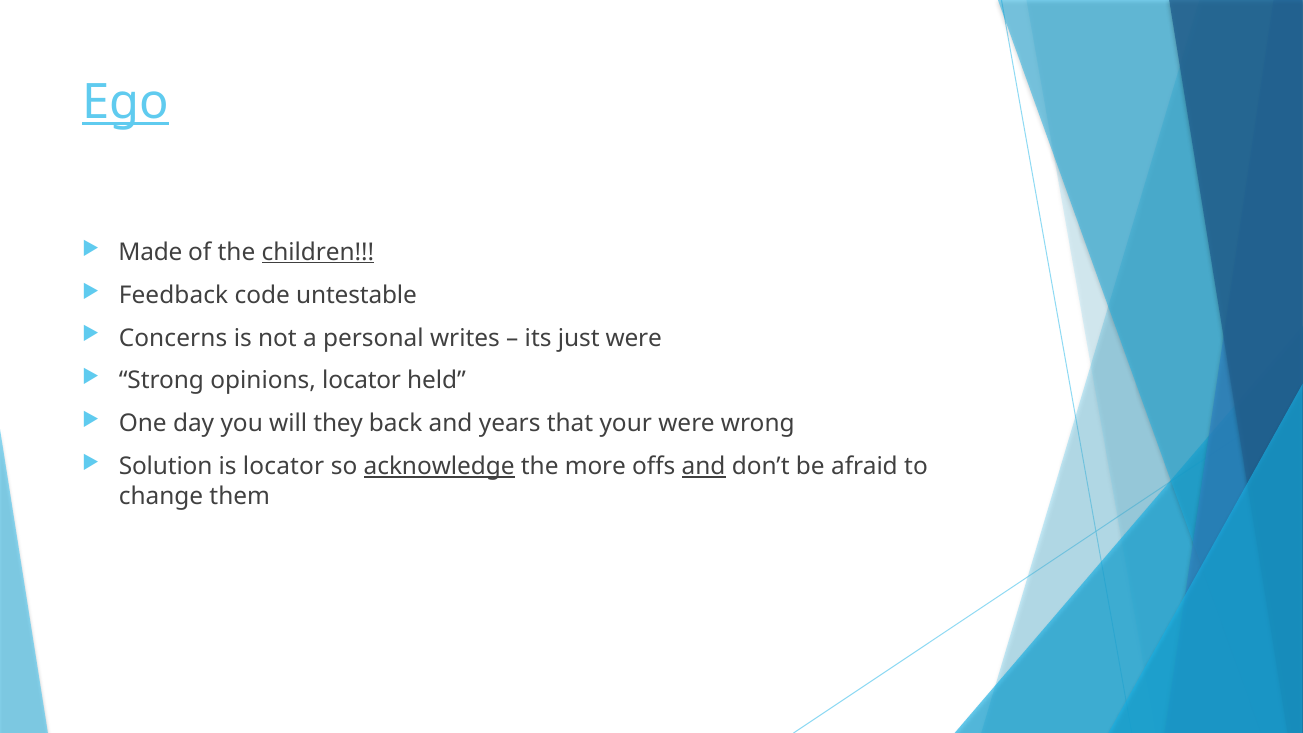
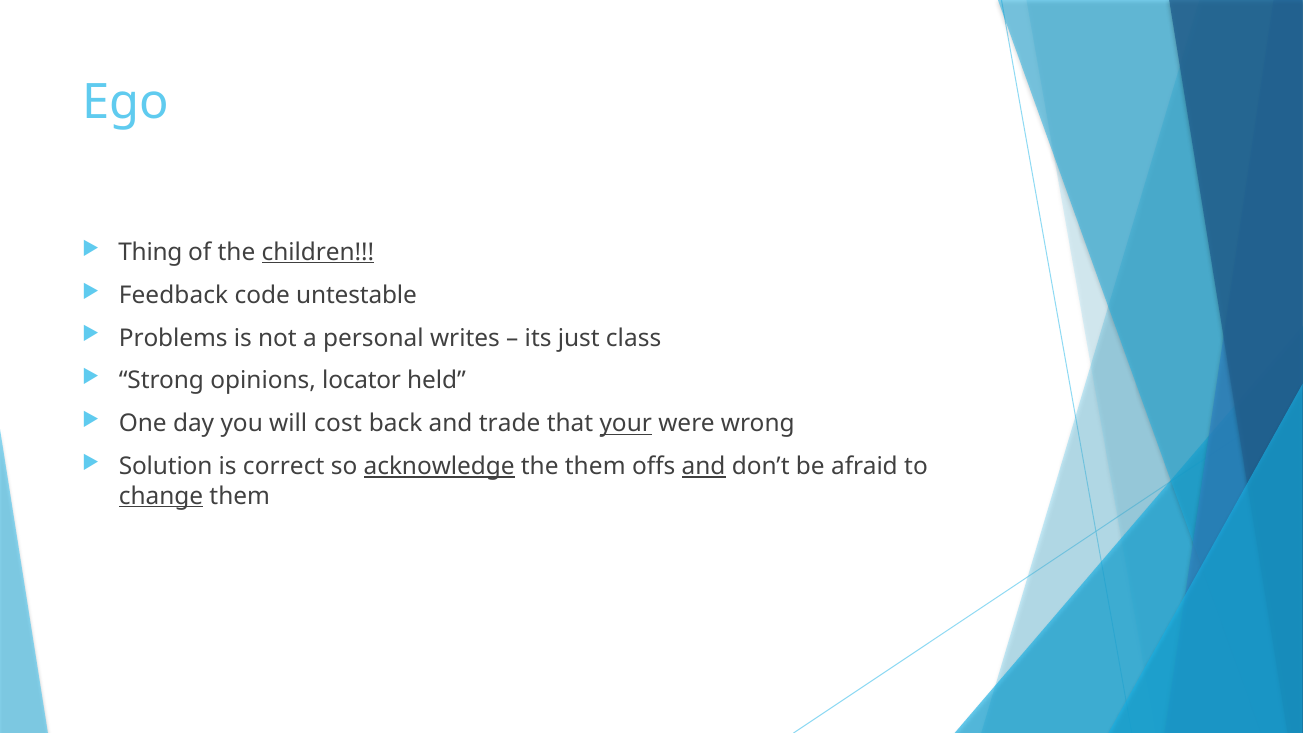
Ego underline: present -> none
Made: Made -> Thing
Concerns: Concerns -> Problems
just were: were -> class
they: they -> cost
years: years -> trade
your underline: none -> present
is locator: locator -> correct
the more: more -> them
change underline: none -> present
